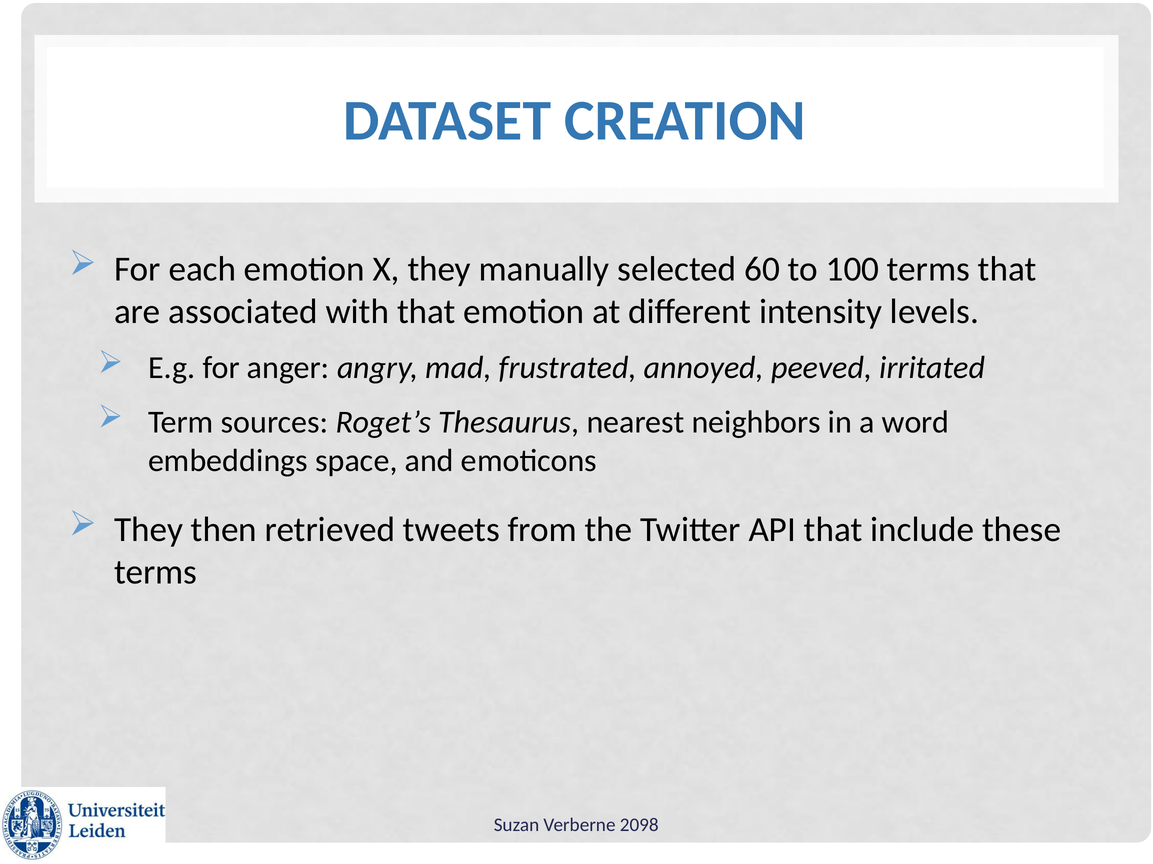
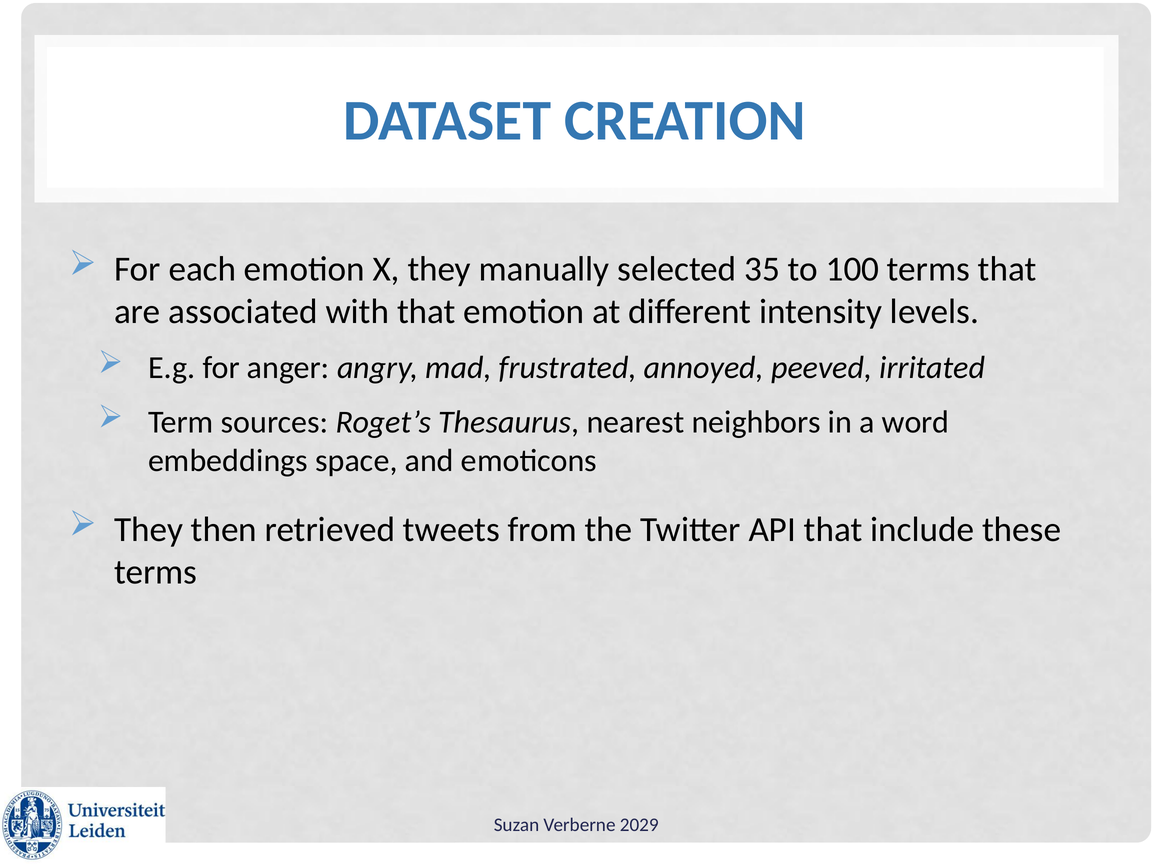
60: 60 -> 35
2098: 2098 -> 2029
